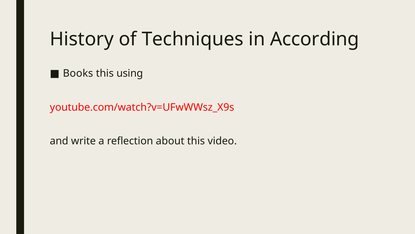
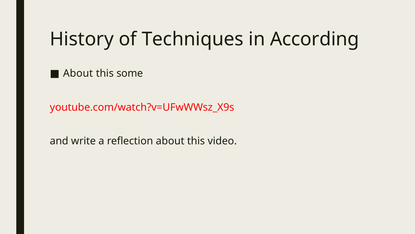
Books at (78, 73): Books -> About
using: using -> some
